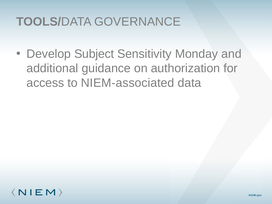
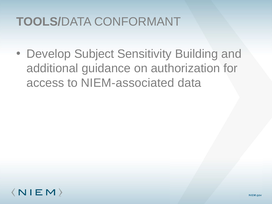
GOVERNANCE: GOVERNANCE -> CONFORMANT
Monday: Monday -> Building
